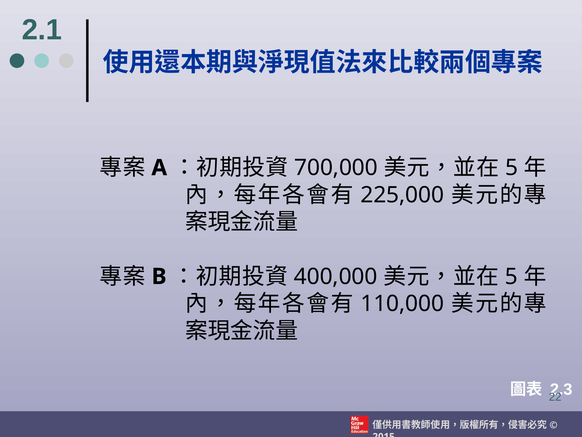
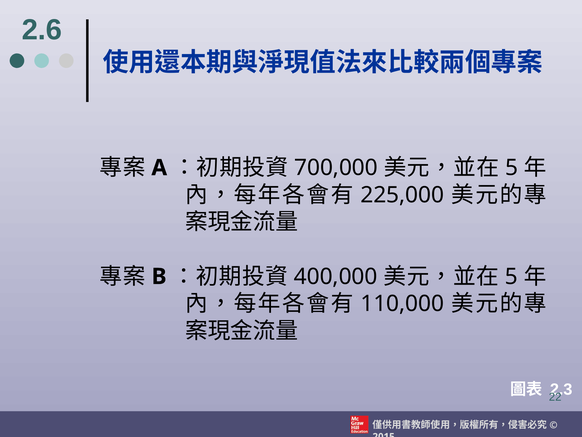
2.1: 2.1 -> 2.6
